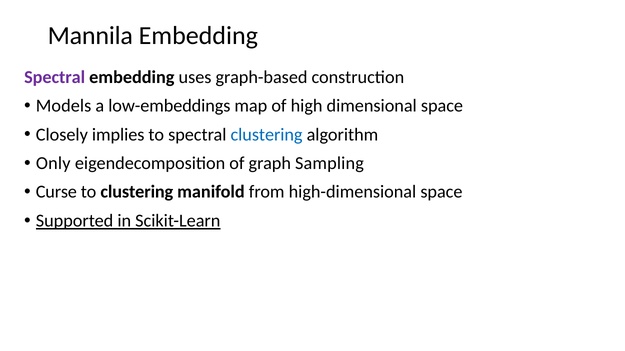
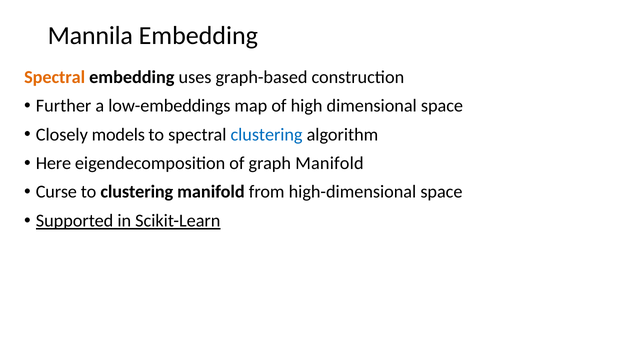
Spectral at (55, 77) colour: purple -> orange
Models: Models -> Further
implies: implies -> models
Only: Only -> Here
graph Sampling: Sampling -> Manifold
